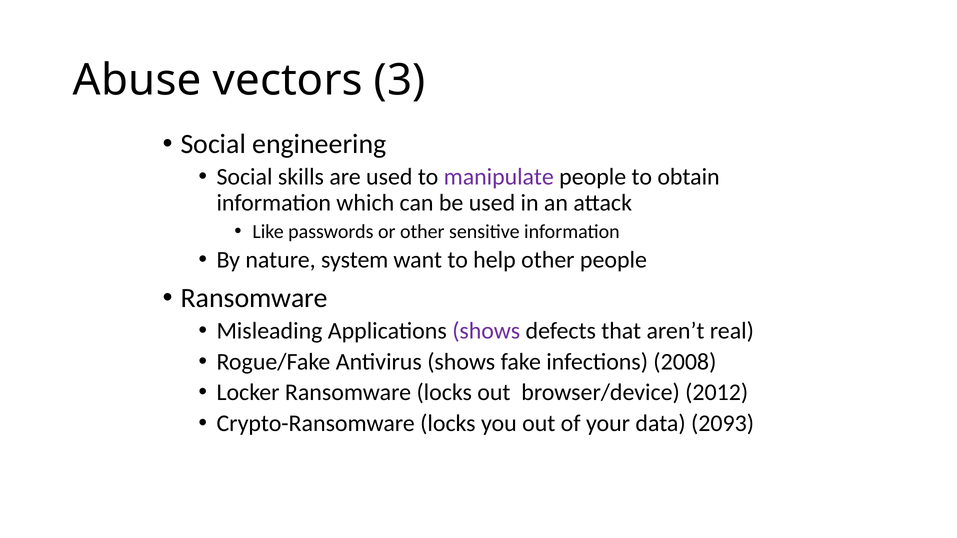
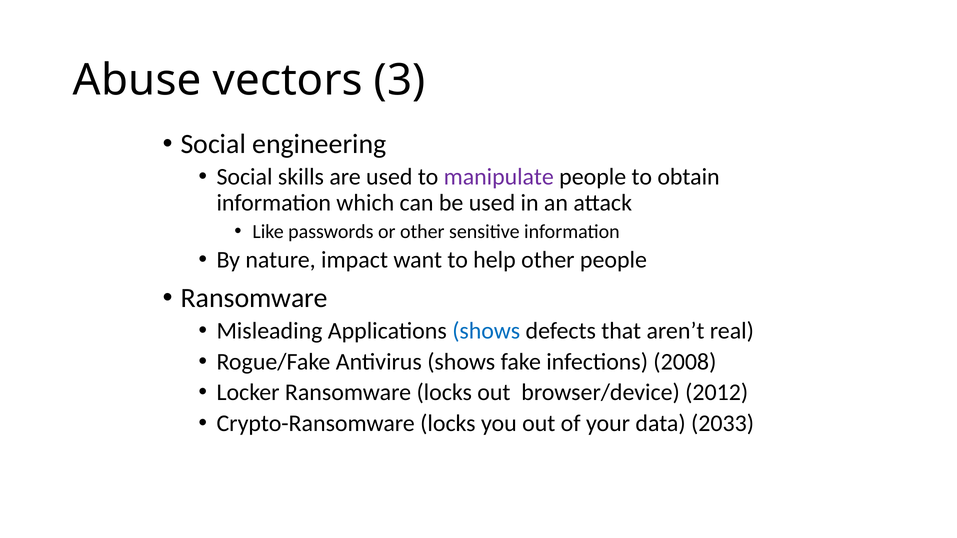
system: system -> impact
shows at (486, 331) colour: purple -> blue
2093: 2093 -> 2033
